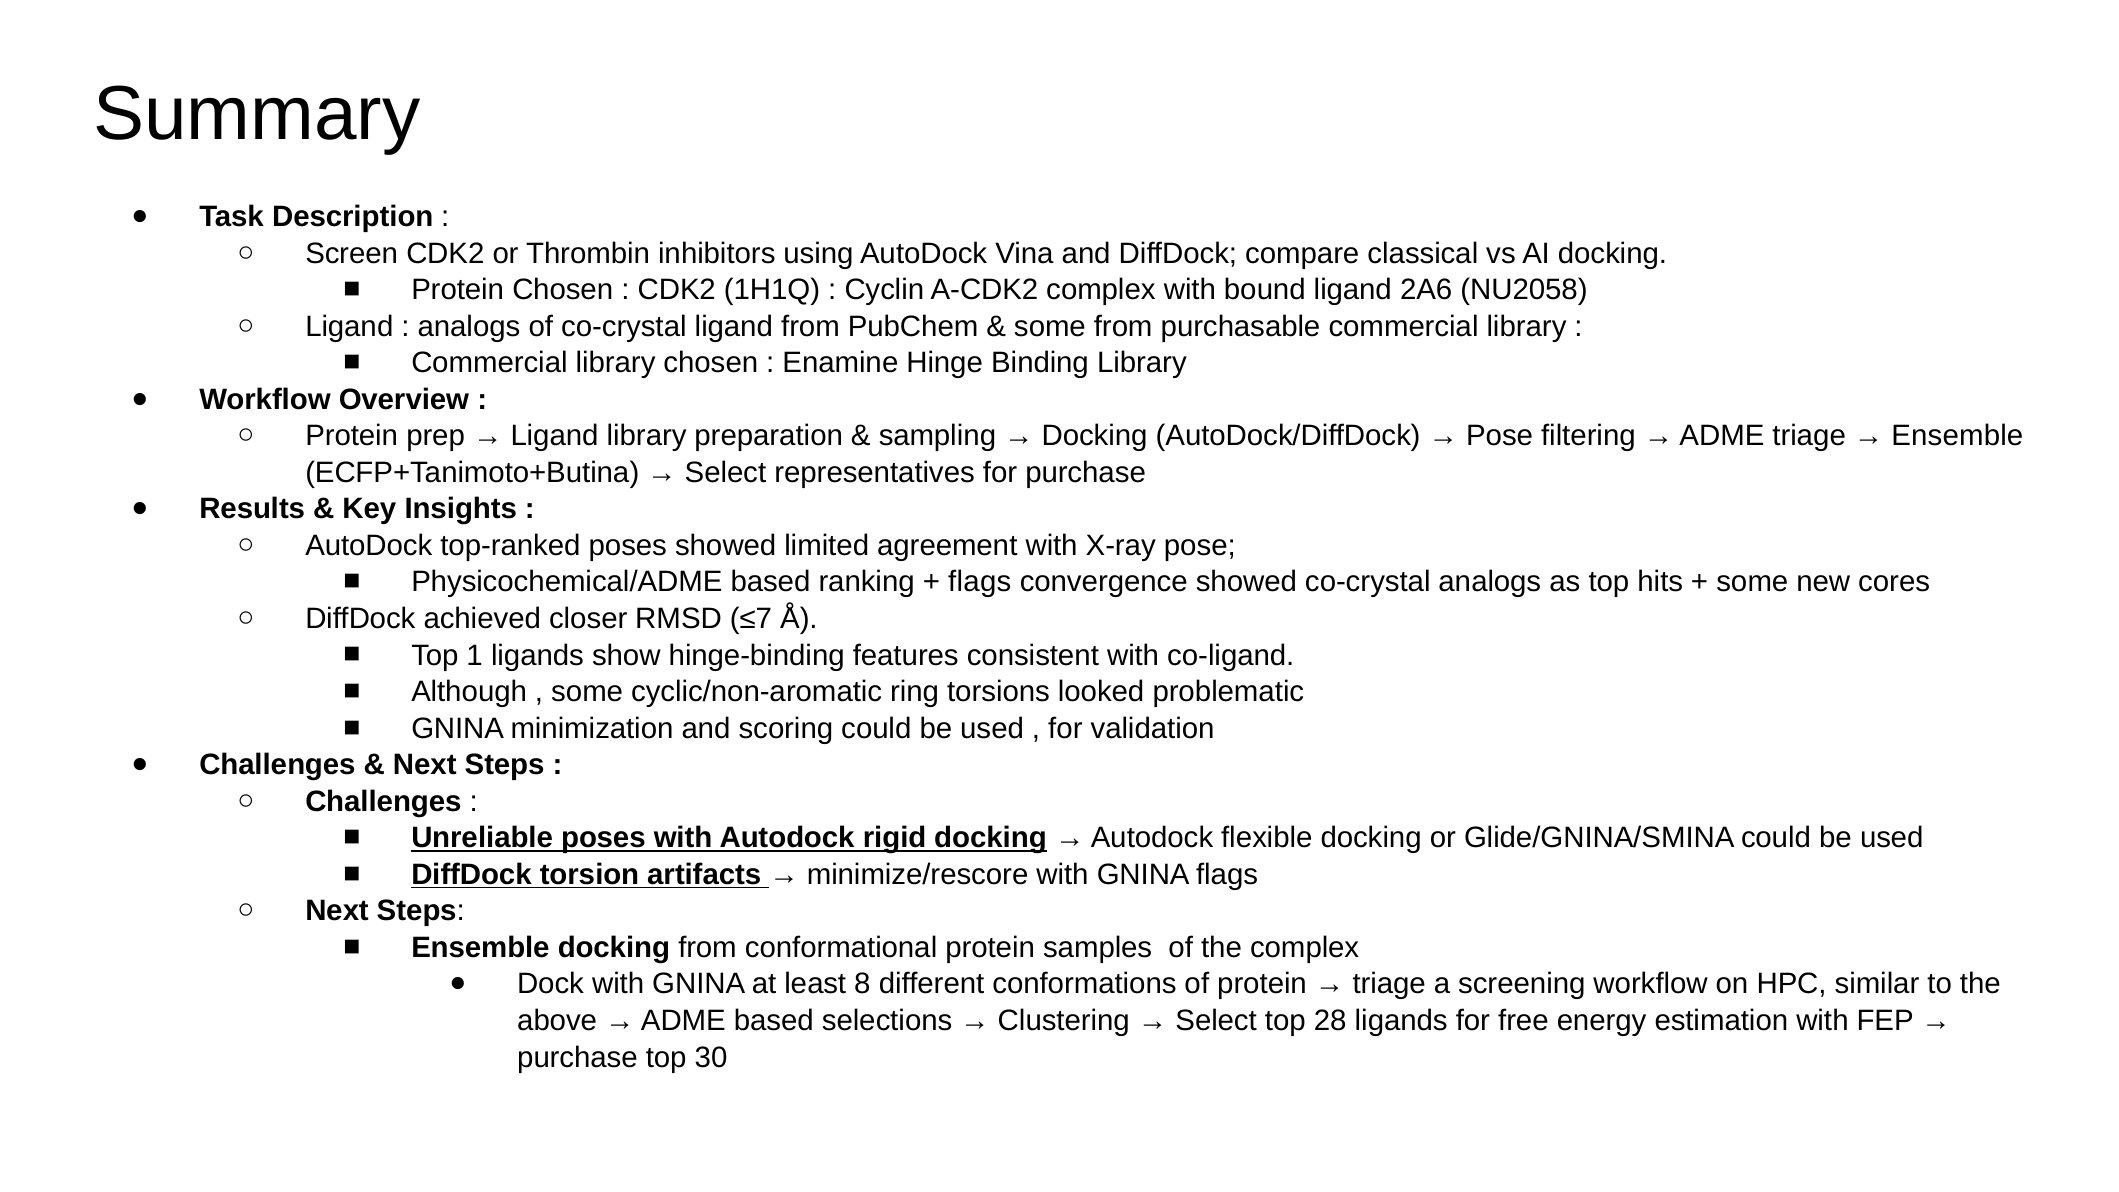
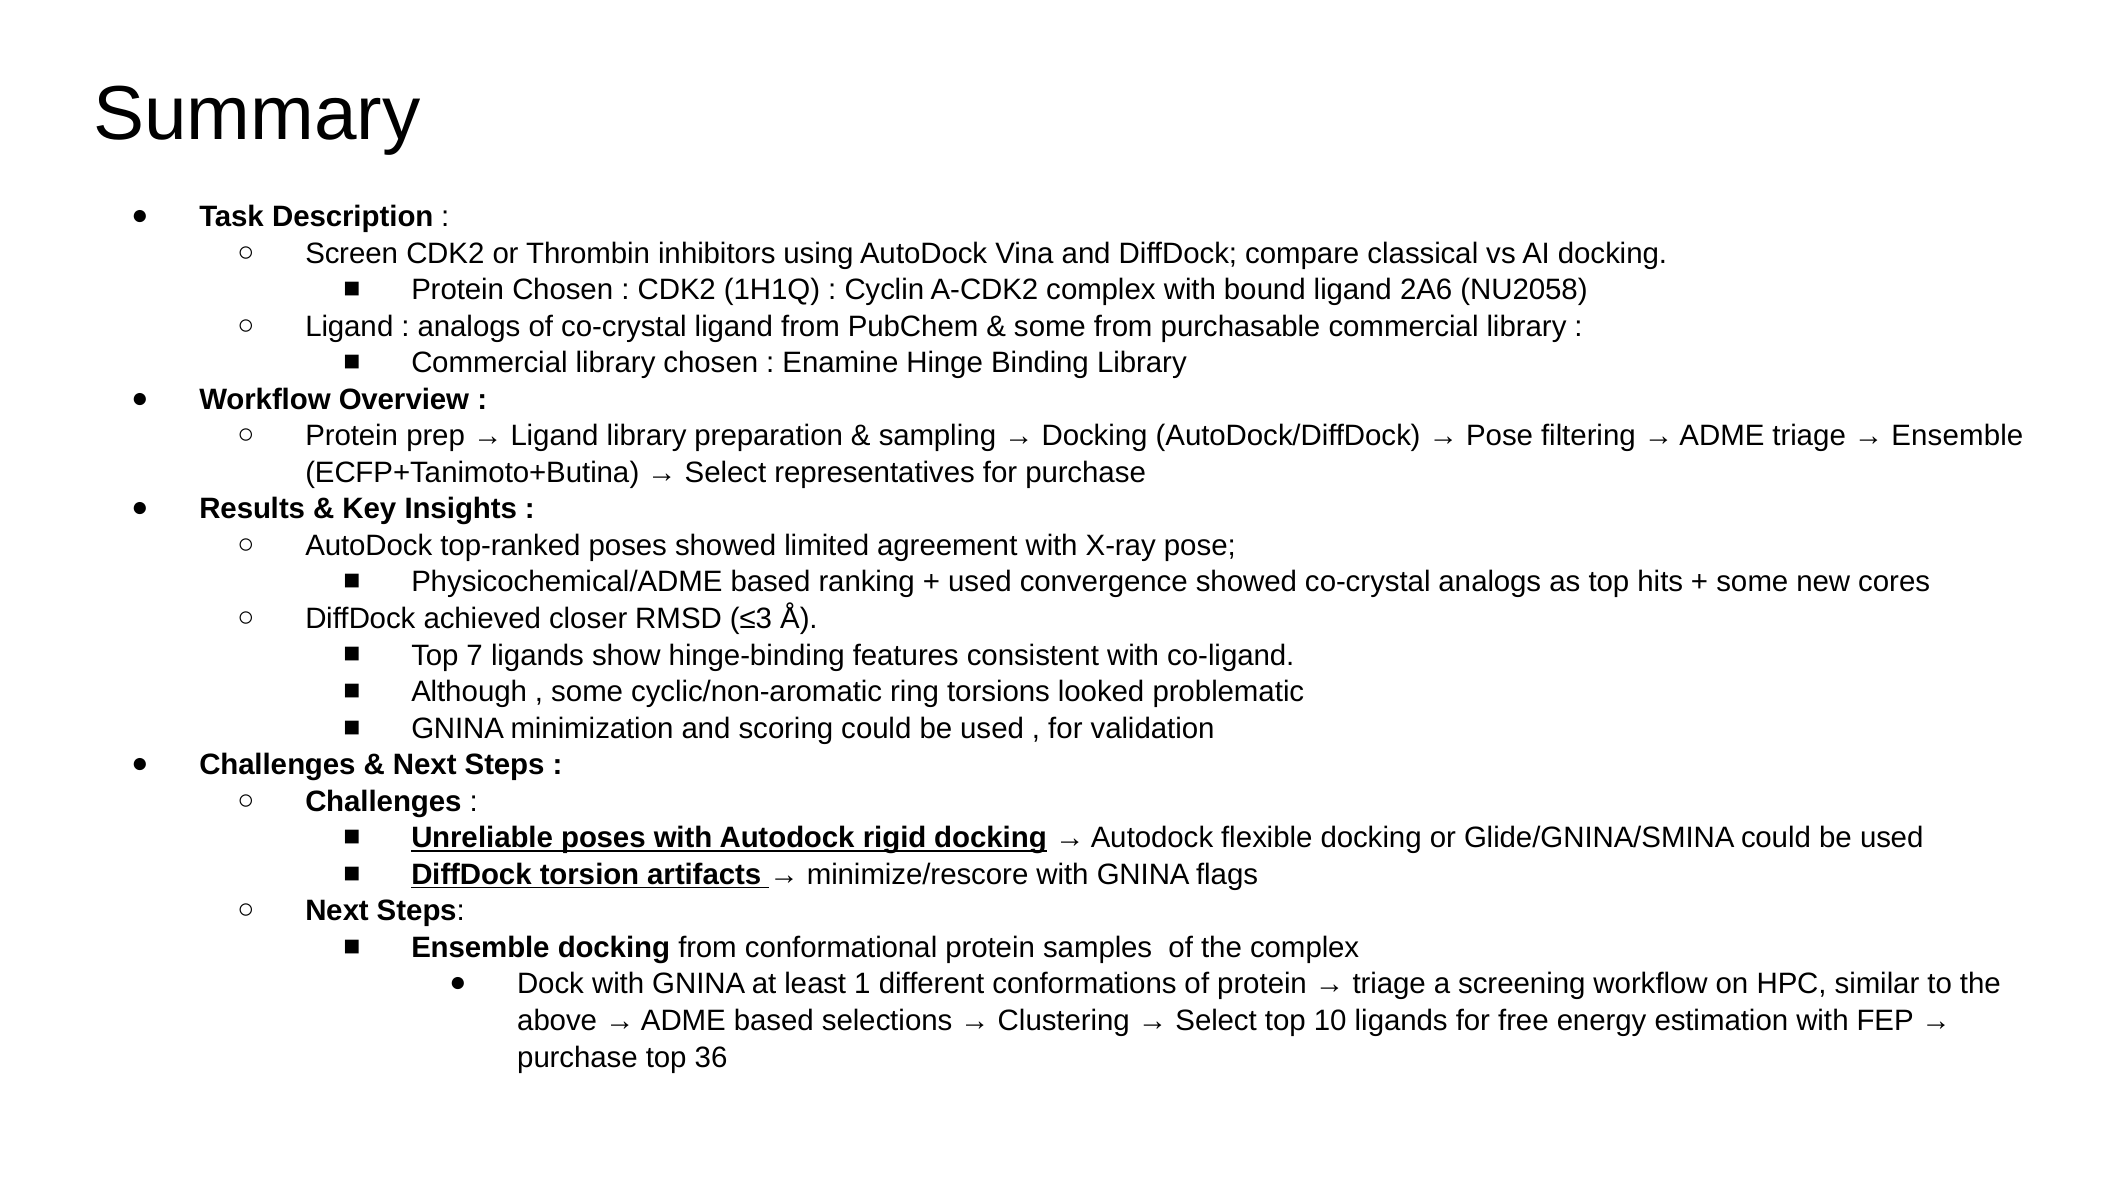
flags at (980, 582): flags -> used
≤7: ≤7 -> ≤3
1: 1 -> 7
8: 8 -> 1
28: 28 -> 10
30: 30 -> 36
